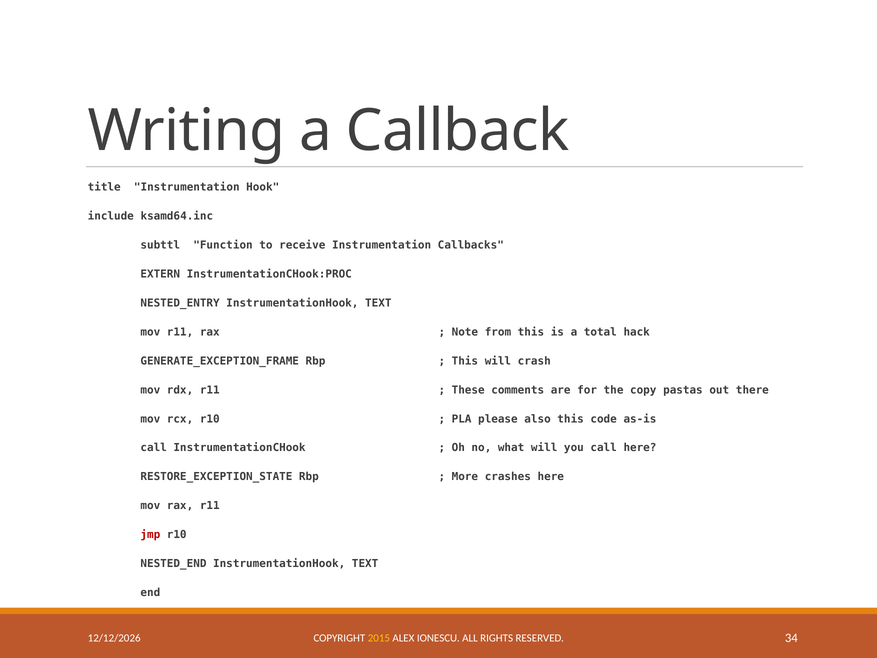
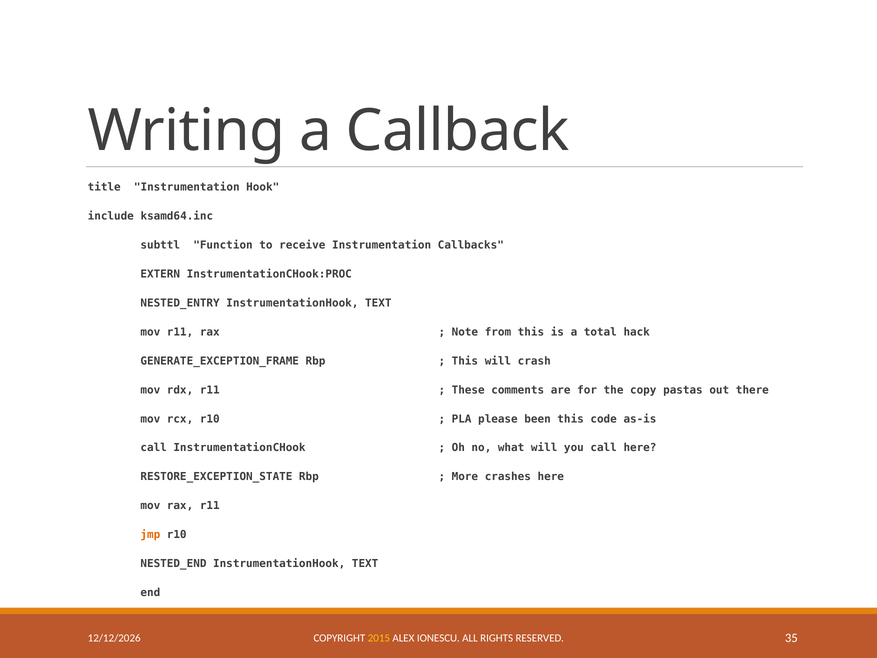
also: also -> been
jmp colour: red -> orange
34: 34 -> 35
